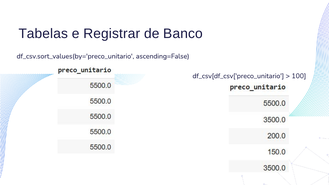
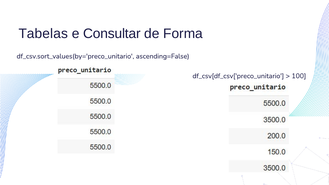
Registrar: Registrar -> Consultar
Banco: Banco -> Forma
